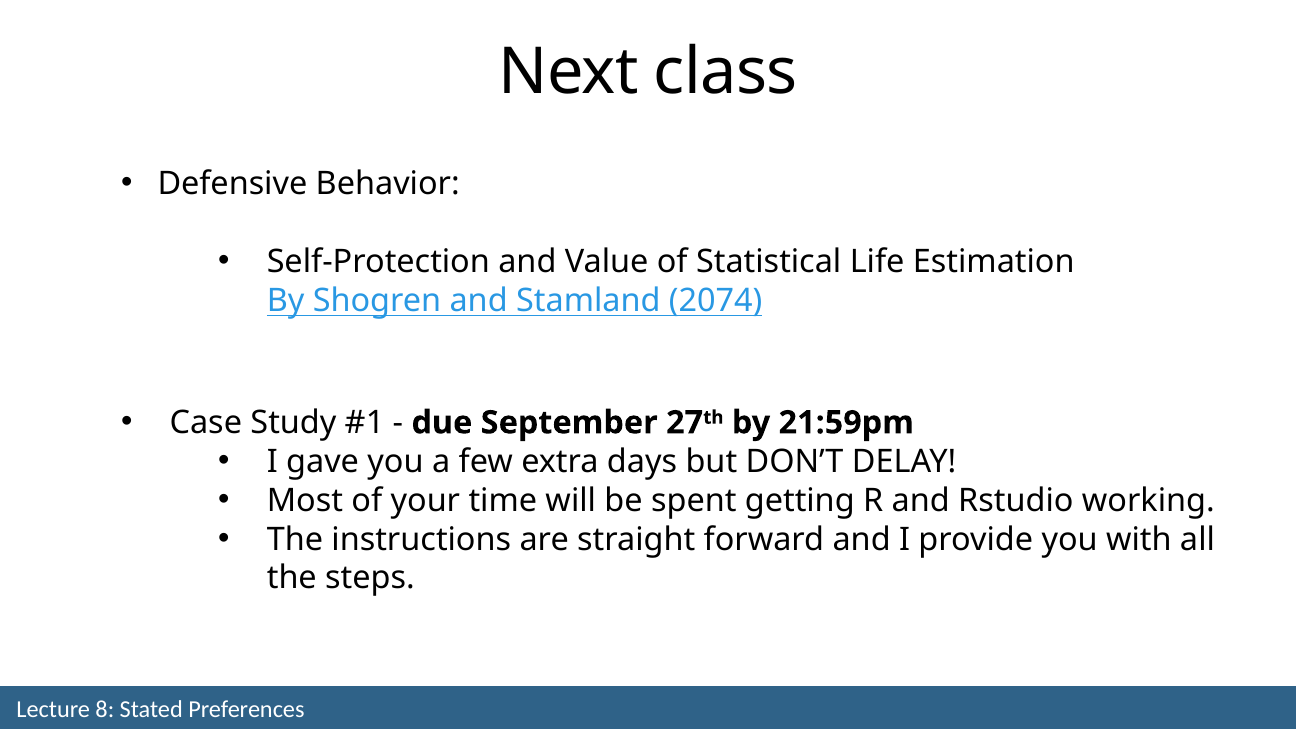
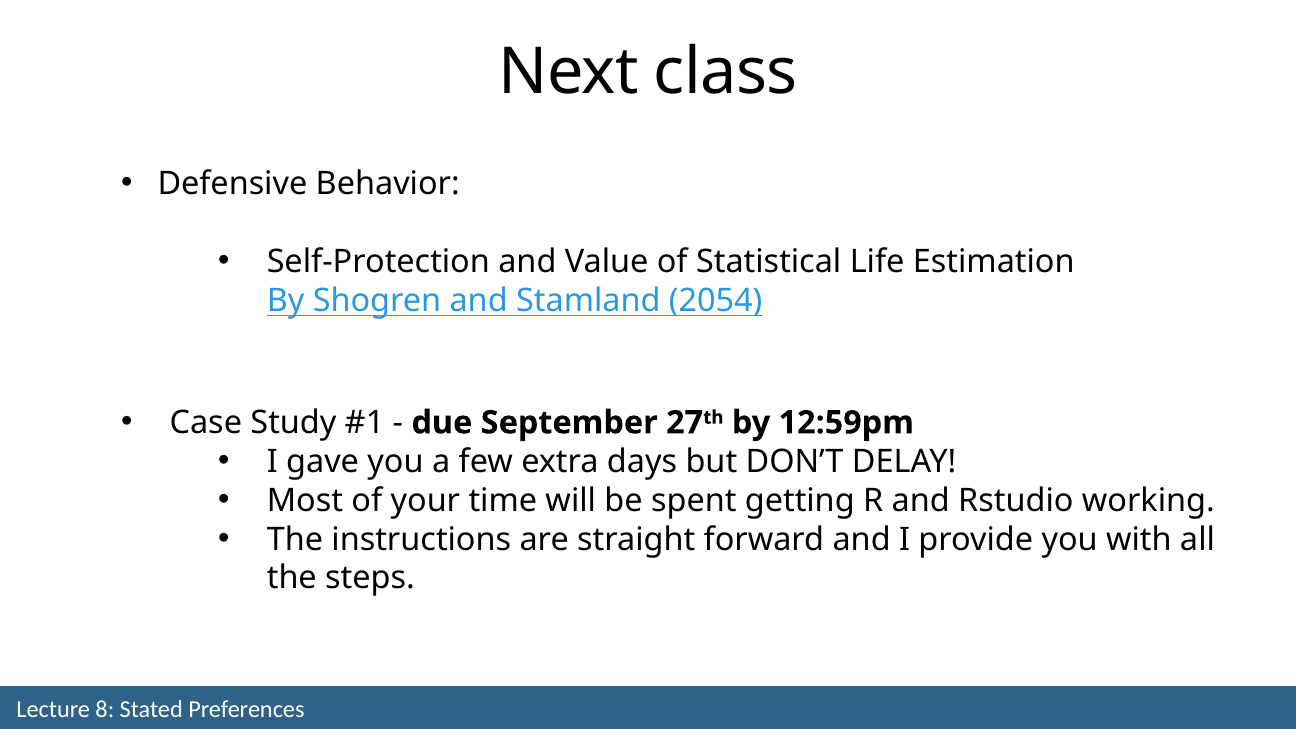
2074: 2074 -> 2054
21:59pm: 21:59pm -> 12:59pm
